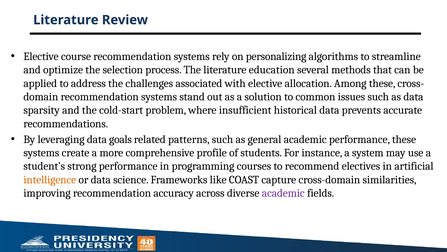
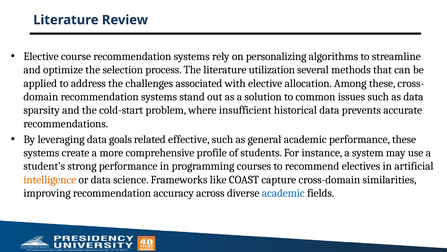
education: education -> utilization
patterns: patterns -> effective
academic at (283, 193) colour: purple -> blue
